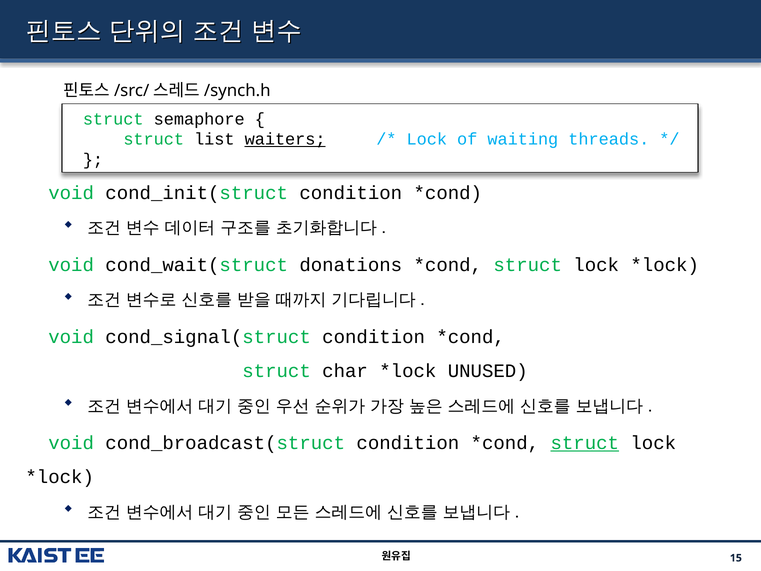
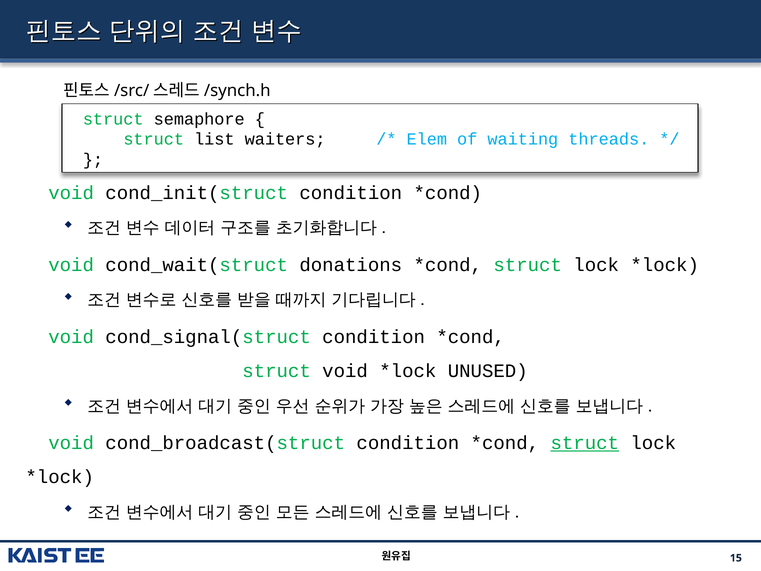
waiters underline: present -> none
Lock at (427, 139): Lock -> Elem
struct char: char -> void
